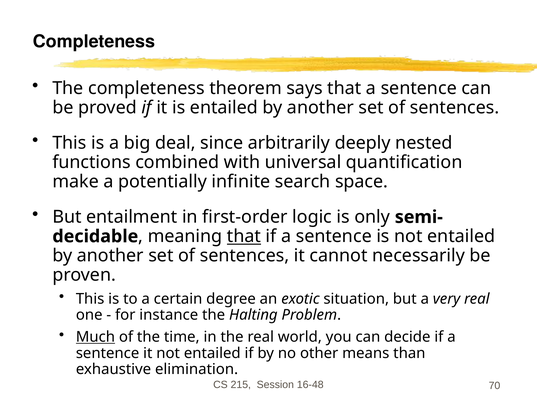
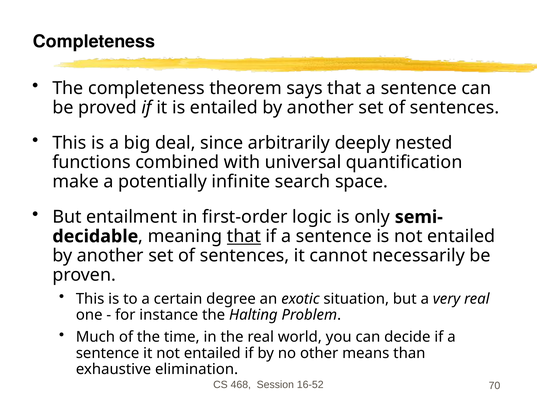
Much underline: present -> none
215: 215 -> 468
16-48: 16-48 -> 16-52
